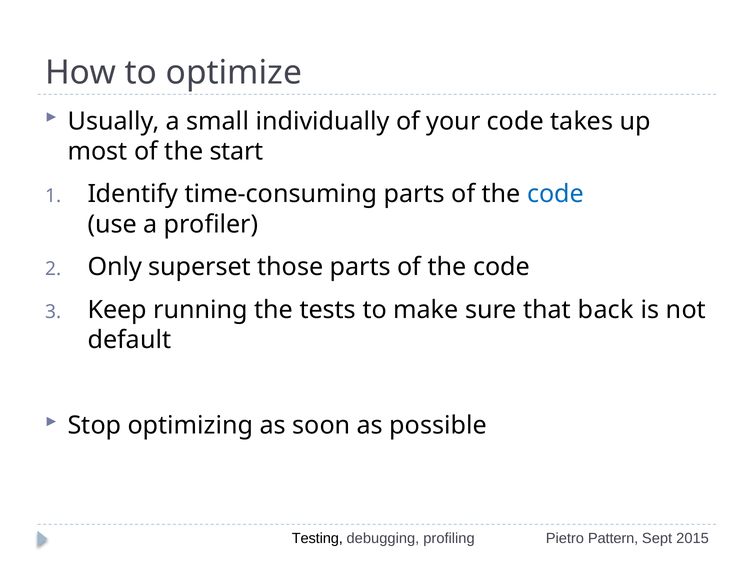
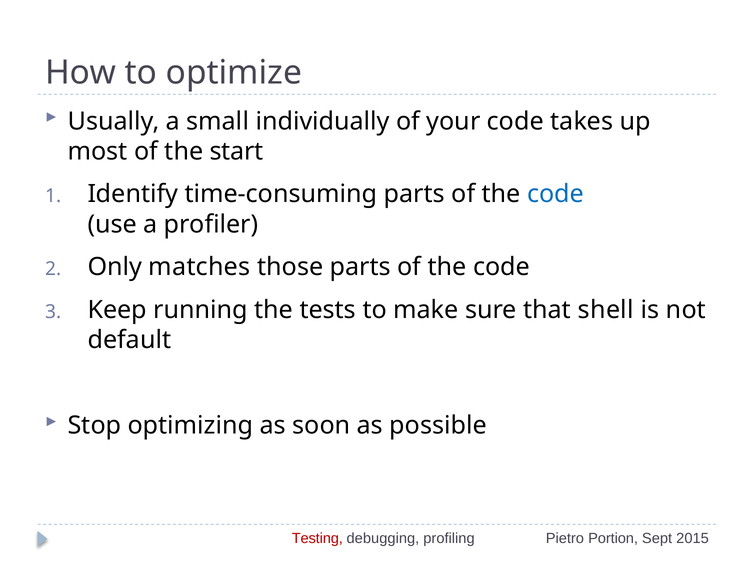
superset: superset -> matches
back: back -> shell
Testing colour: black -> red
Pattern: Pattern -> Portion
